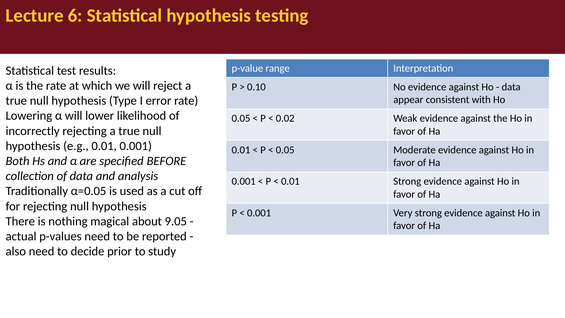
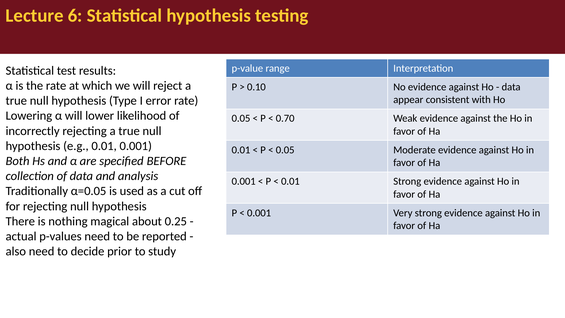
0.02: 0.02 -> 0.70
9.05: 9.05 -> 0.25
